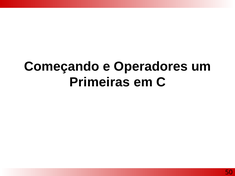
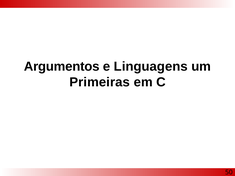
Começando: Começando -> Argumentos
Operadores: Operadores -> Linguagens
